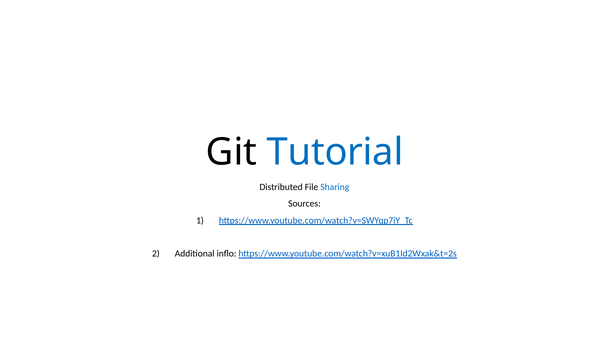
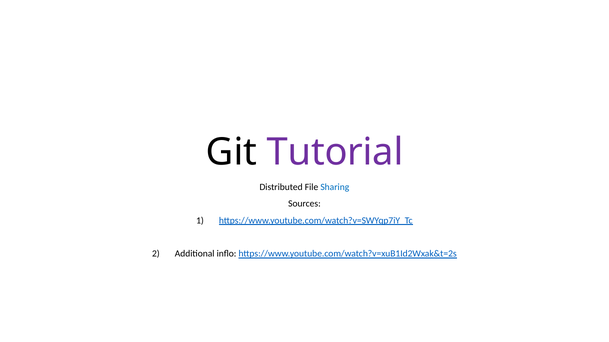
Tutorial colour: blue -> purple
